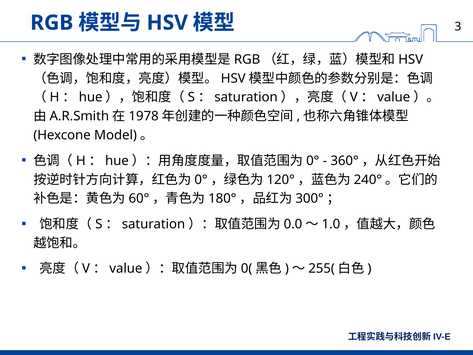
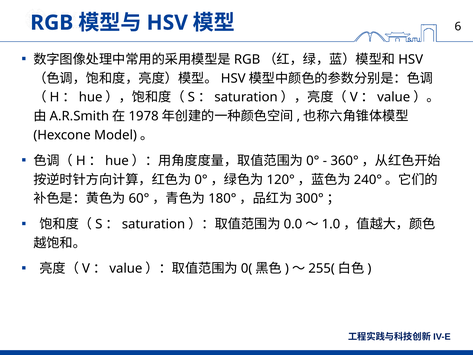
3: 3 -> 6
